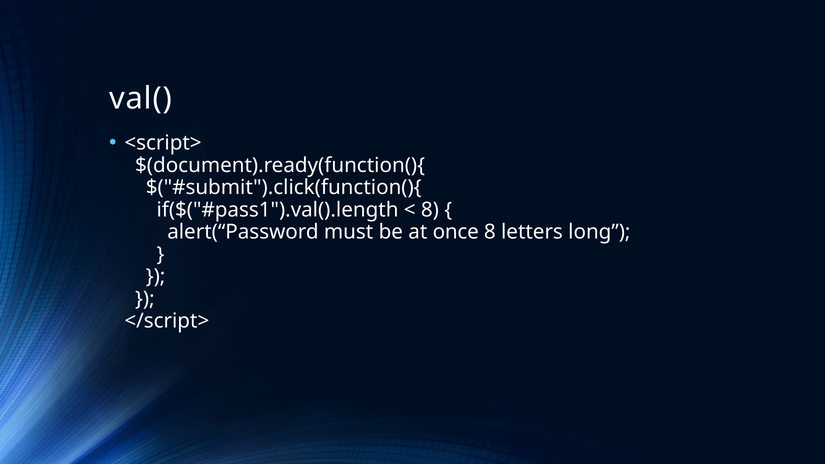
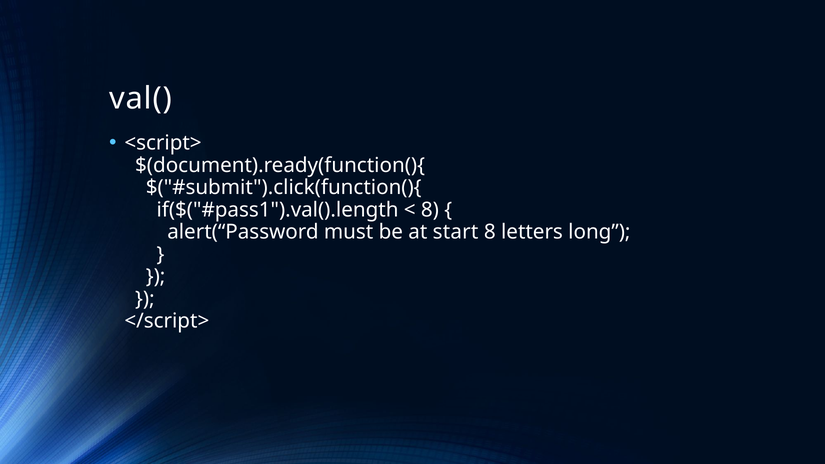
once: once -> start
